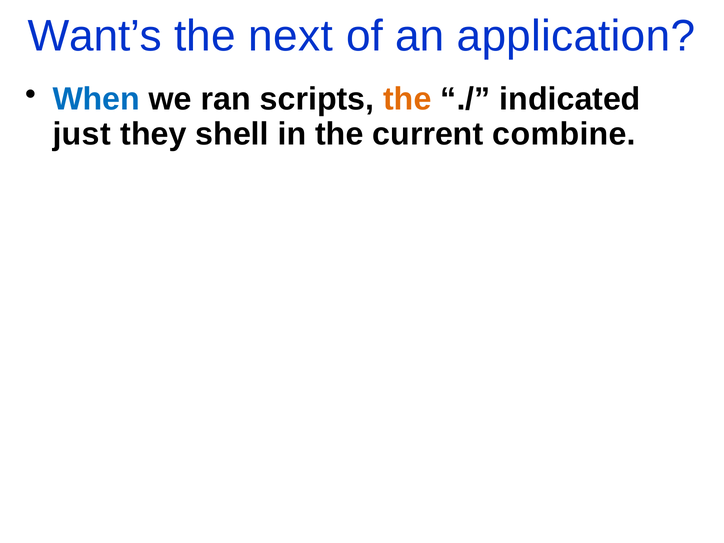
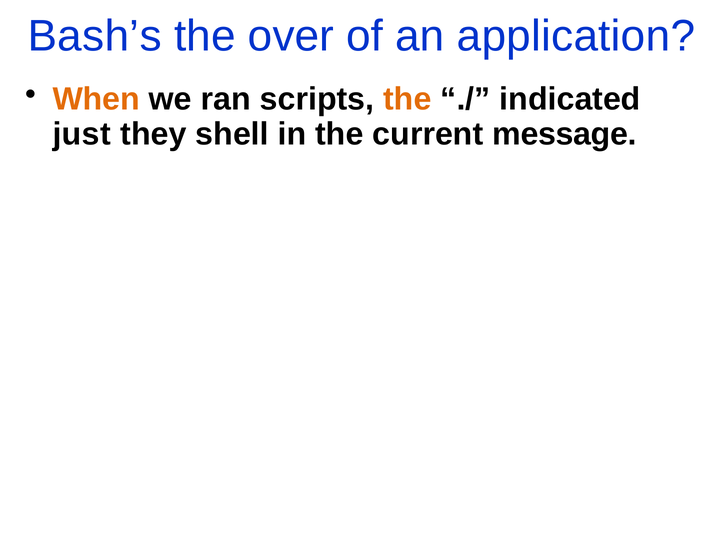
Want’s: Want’s -> Bash’s
next: next -> over
When colour: blue -> orange
combine: combine -> message
